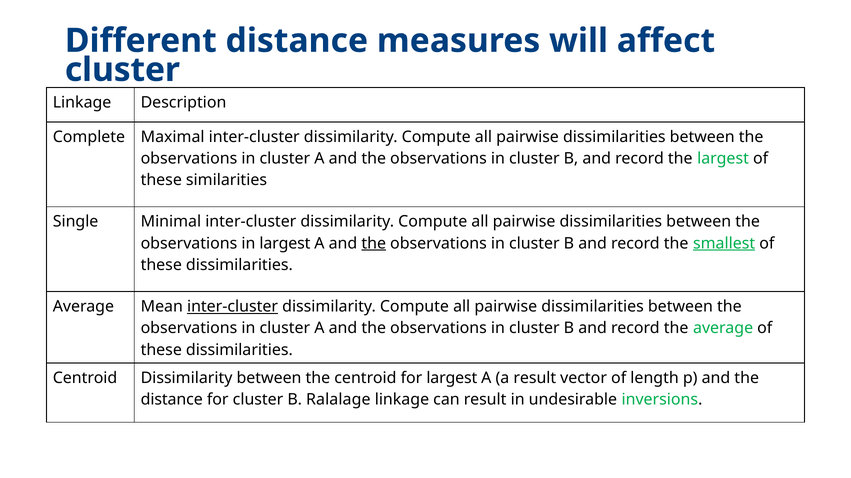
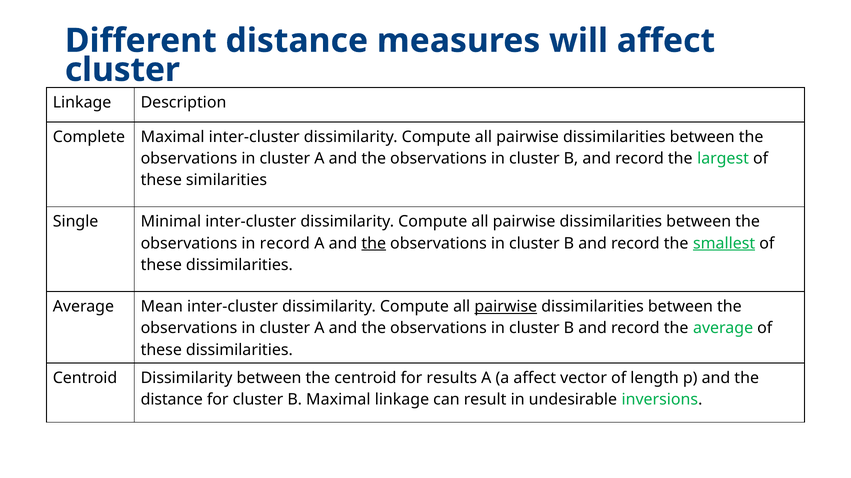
in largest: largest -> record
inter-cluster at (233, 307) underline: present -> none
pairwise at (506, 307) underline: none -> present
for largest: largest -> results
a result: result -> affect
B Ralalage: Ralalage -> Maximal
